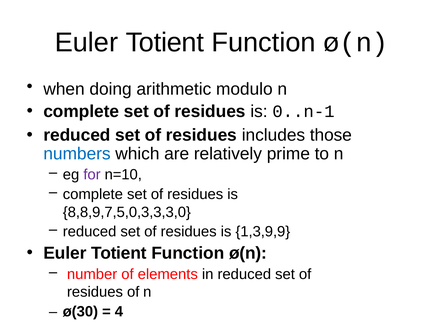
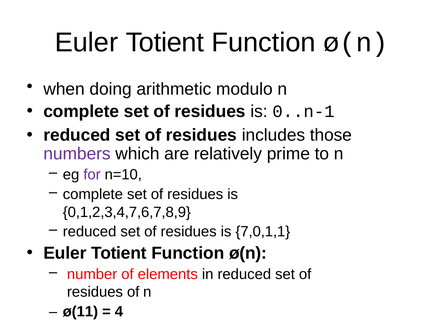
numbers colour: blue -> purple
8,8,9,7,5,0,3,3,3,0: 8,8,9,7,5,0,3,3,3,0 -> 0,1,2,3,4,7,6,7,8,9
1,3,9,9: 1,3,9,9 -> 7,0,1,1
ø(30: ø(30 -> ø(11
